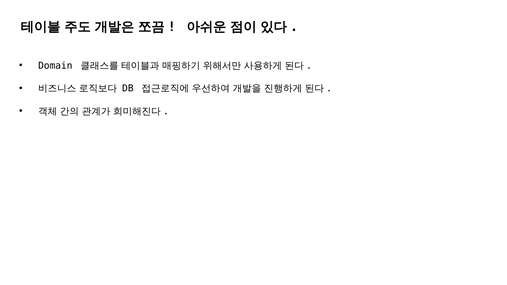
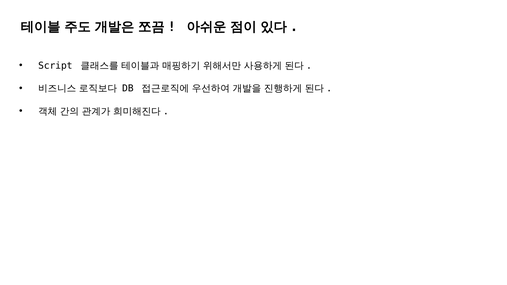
Domain: Domain -> Script
